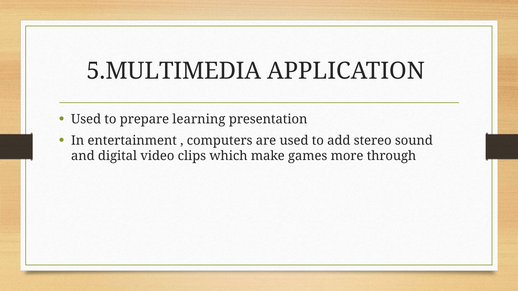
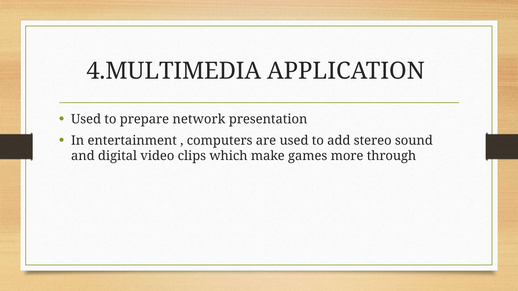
5.MULTIMEDIA: 5.MULTIMEDIA -> 4.MULTIMEDIA
learning: learning -> network
